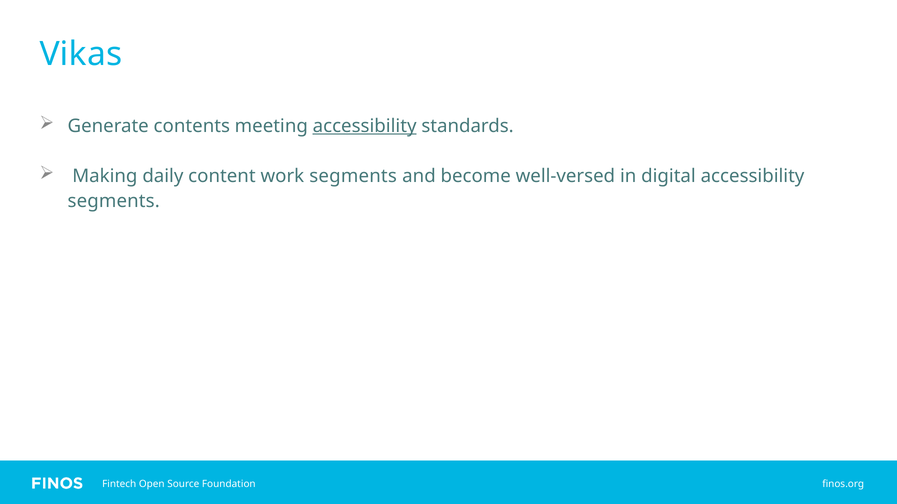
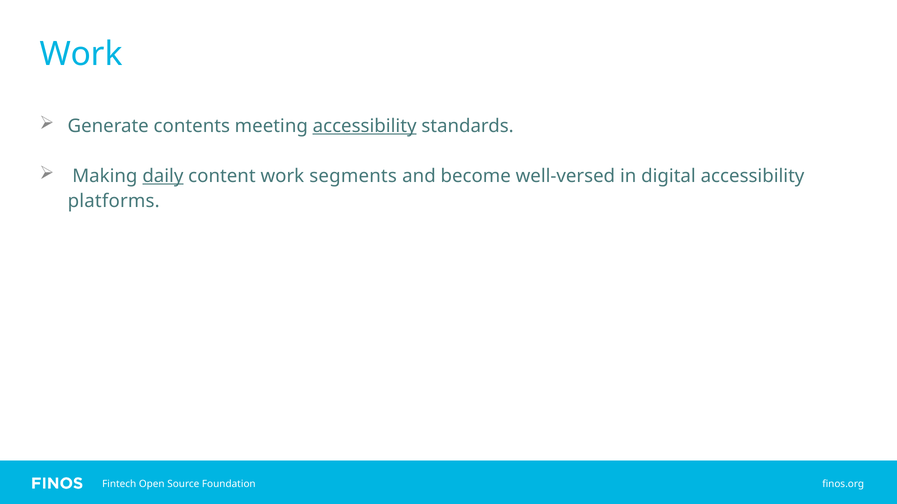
Vikas at (81, 54): Vikas -> Work
daily underline: none -> present
segments at (114, 201): segments -> platforms
